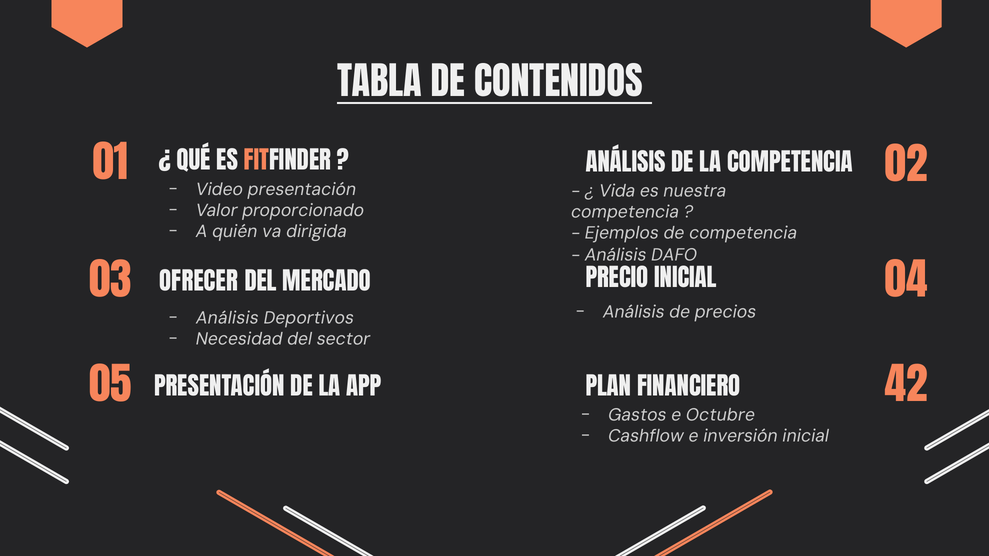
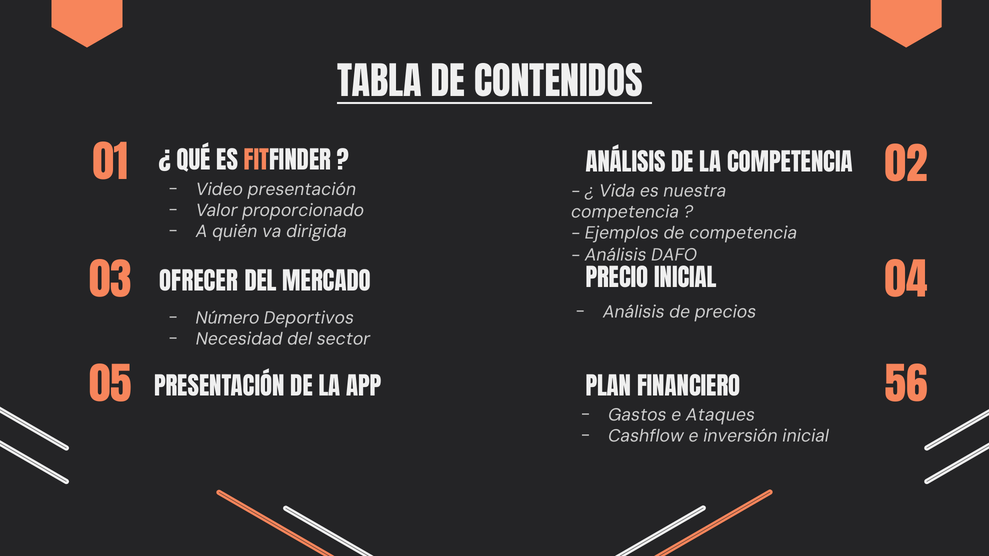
Análisis at (227, 318): Análisis -> Número
42: 42 -> 56
Octubre: Octubre -> Ataques
